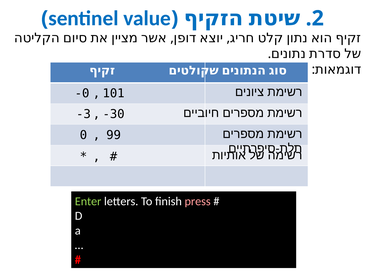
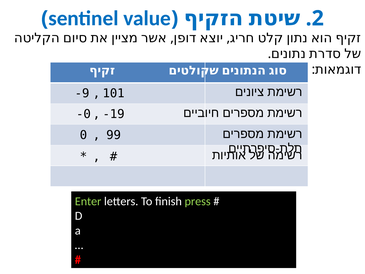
-0: -0 -> -9
-3: -3 -> -0
-30: -30 -> -19
press colour: pink -> light green
